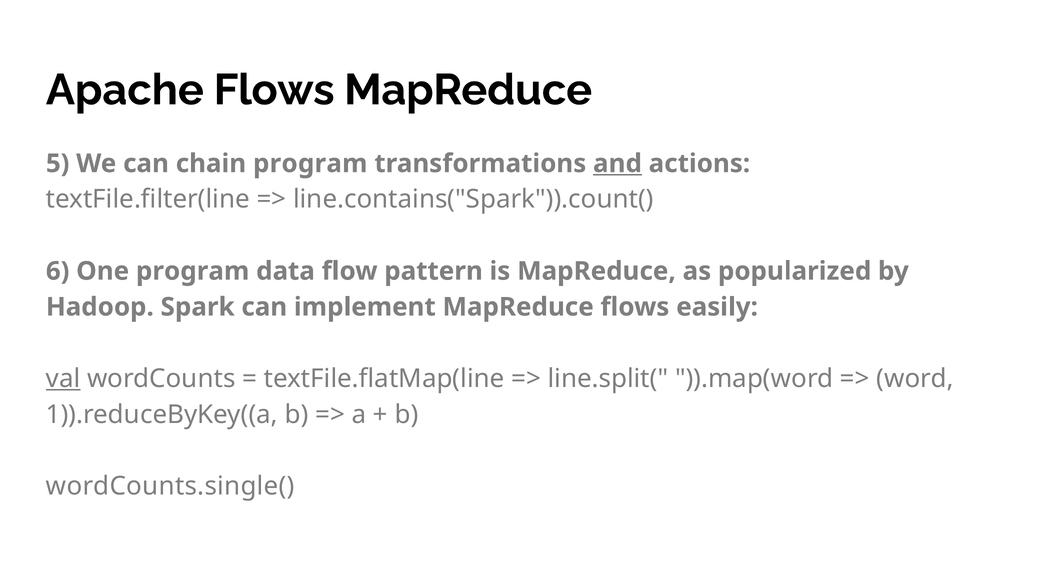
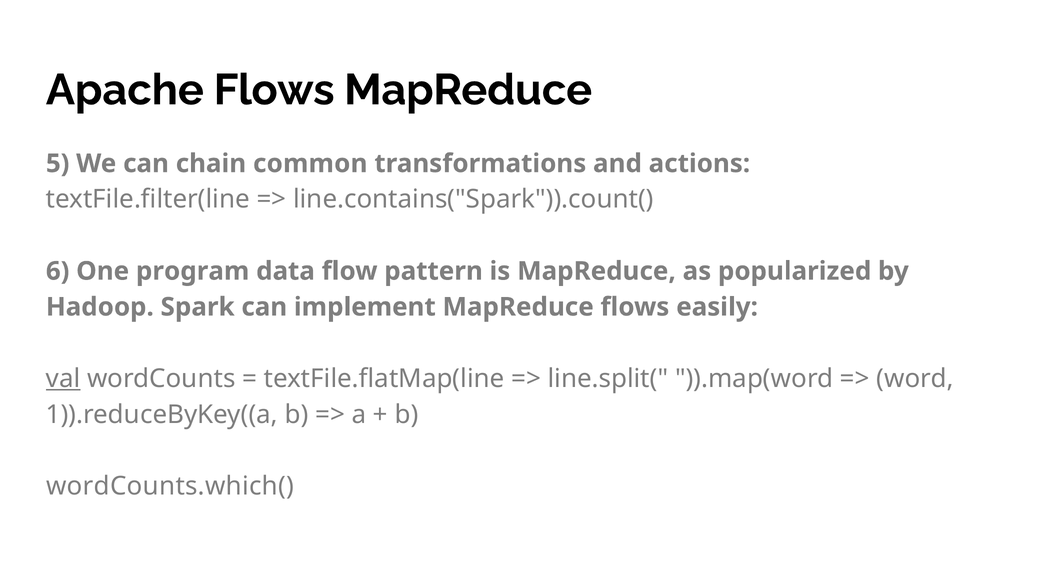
chain program: program -> common
and underline: present -> none
wordCounts.single(: wordCounts.single( -> wordCounts.which(
